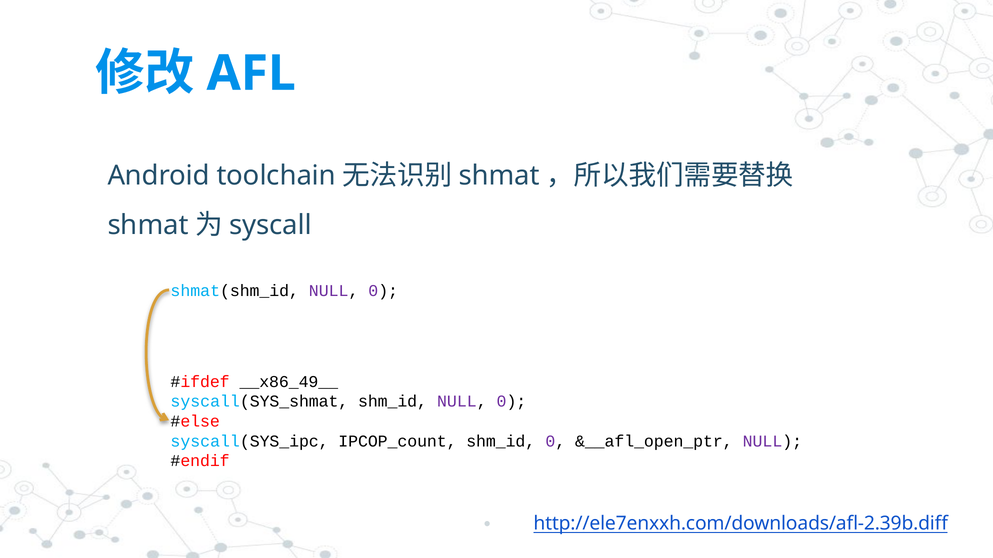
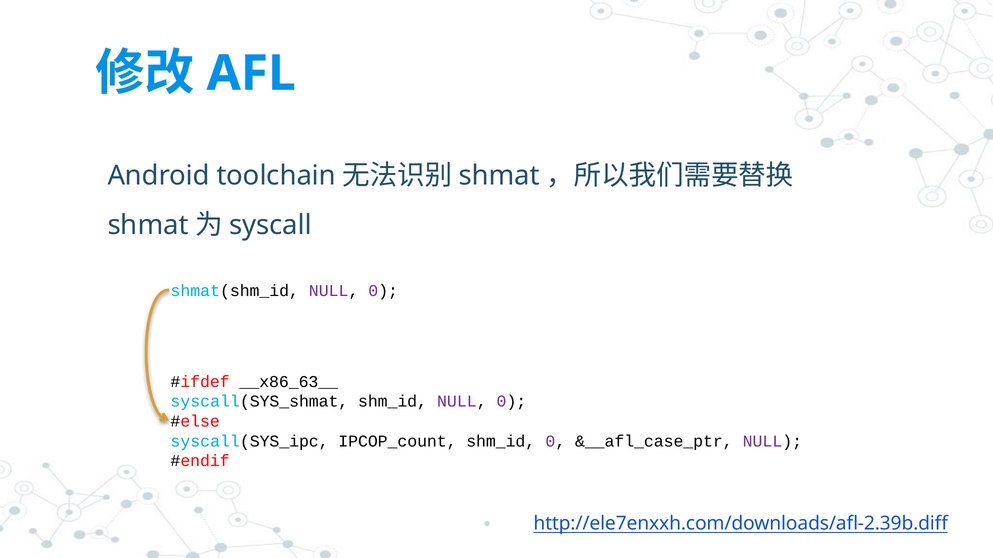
__x86_49__: __x86_49__ -> __x86_63__
&__afl_open_ptr: &__afl_open_ptr -> &__afl_case_ptr
